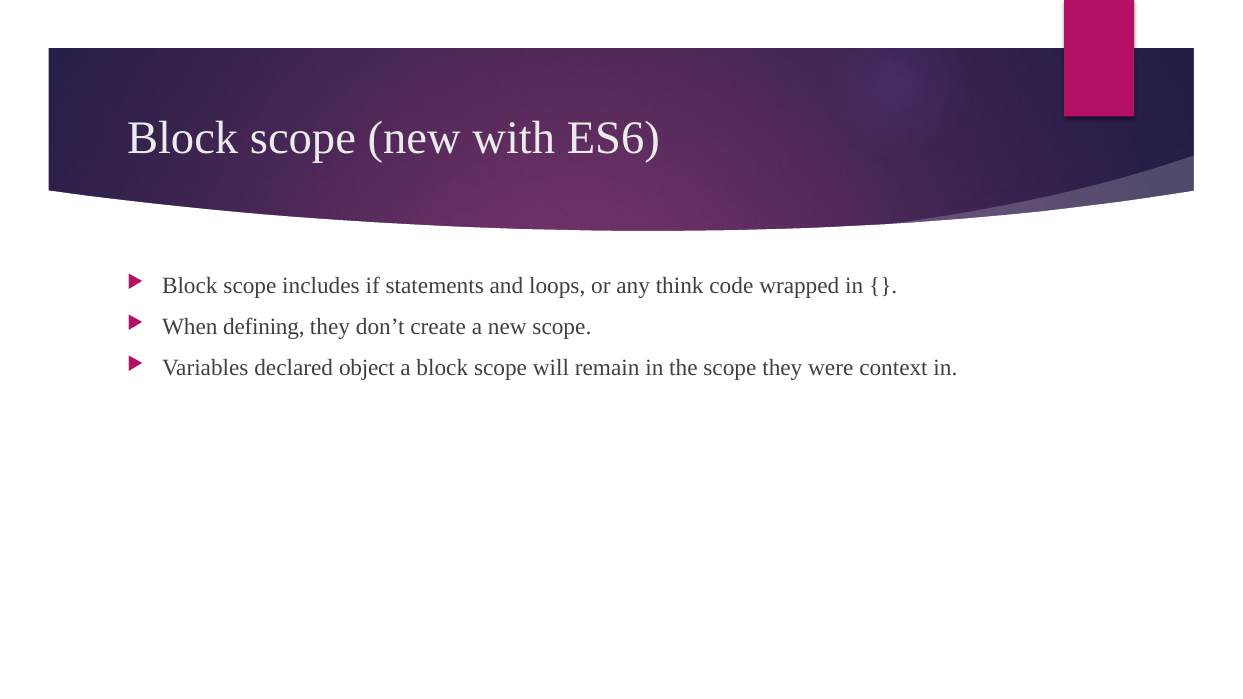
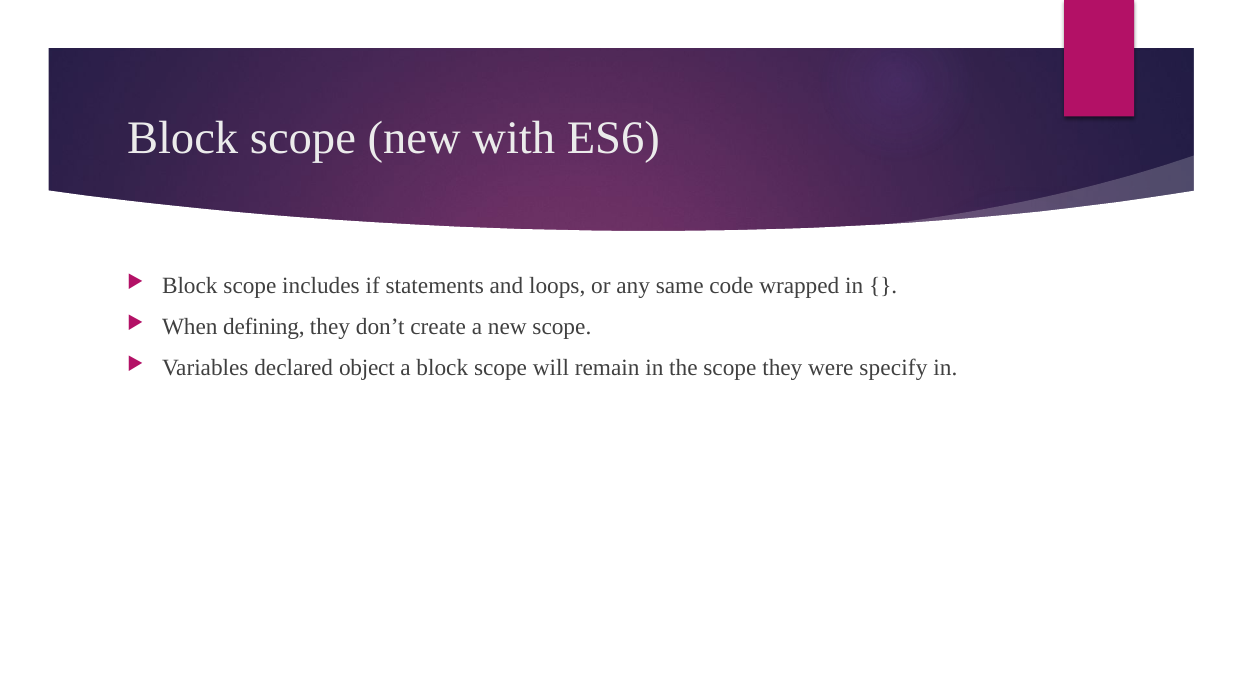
think: think -> same
context: context -> specify
